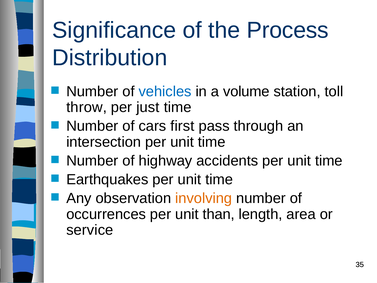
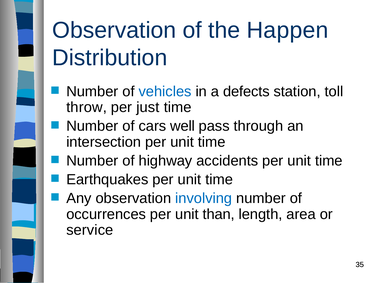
Significance at (114, 30): Significance -> Observation
Process: Process -> Happen
volume: volume -> defects
first: first -> well
involving colour: orange -> blue
